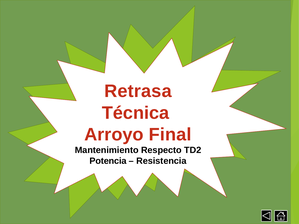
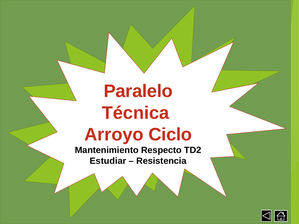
Retrasa: Retrasa -> Paralelo
Final: Final -> Ciclo
Potencia: Potencia -> Estudiar
